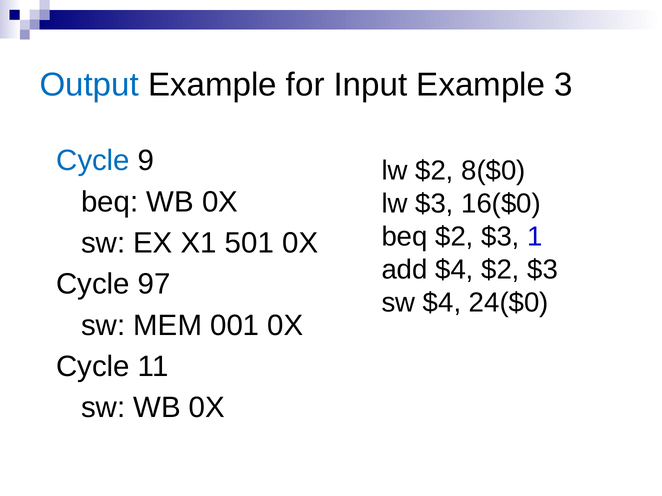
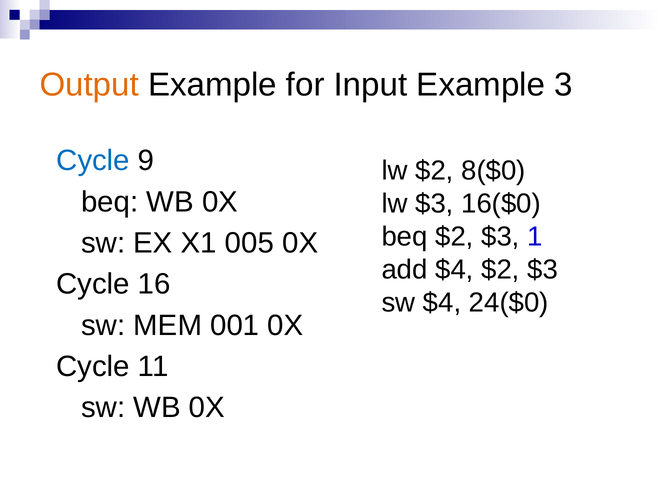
Output colour: blue -> orange
501: 501 -> 005
97: 97 -> 16
